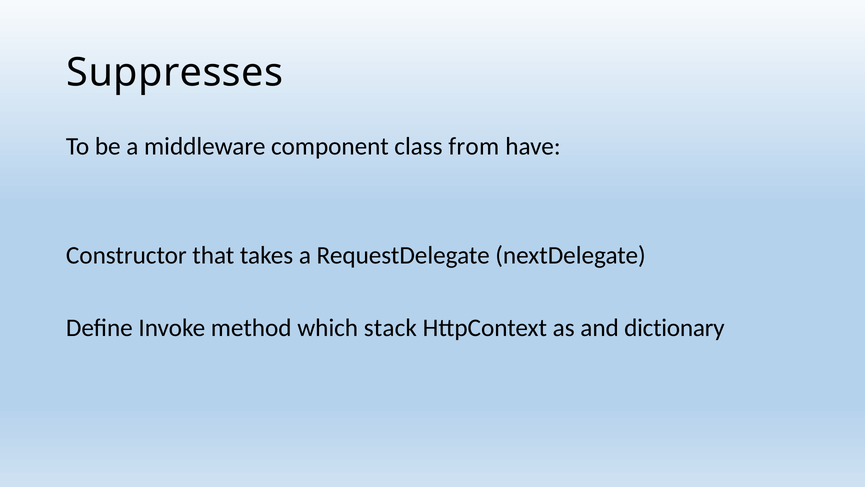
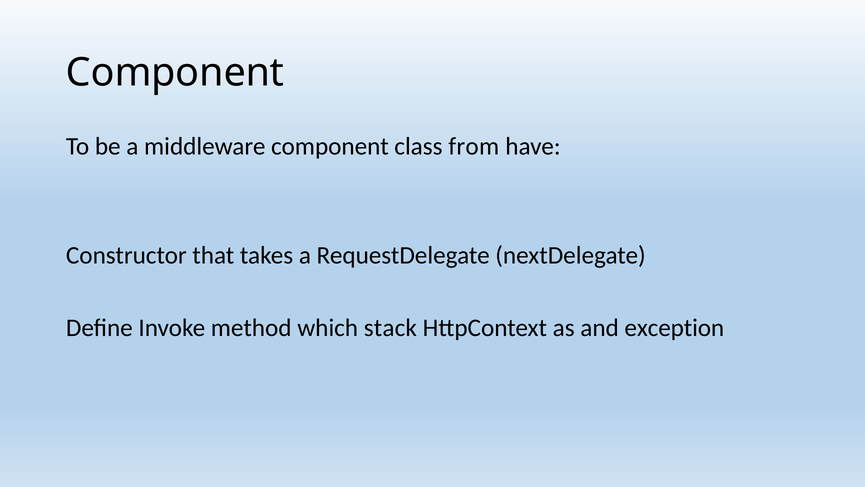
Suppresses at (175, 73): Suppresses -> Component
dictionary: dictionary -> exception
